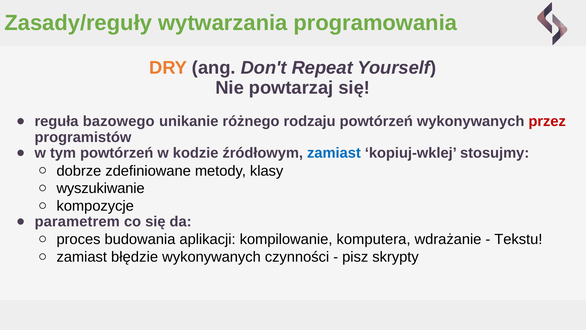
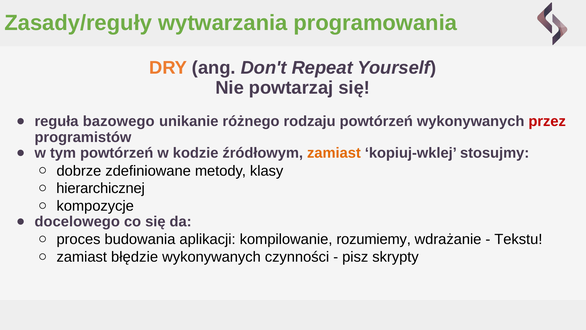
zamiast at (334, 153) colour: blue -> orange
wyszukiwanie: wyszukiwanie -> hierarchicznej
parametrem: parametrem -> docelowego
komputera: komputera -> rozumiemy
